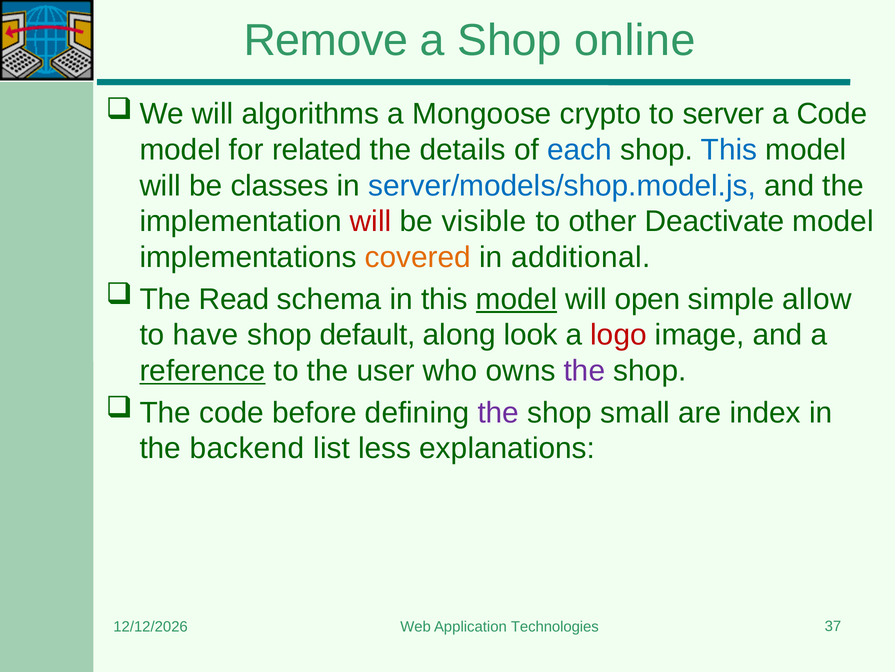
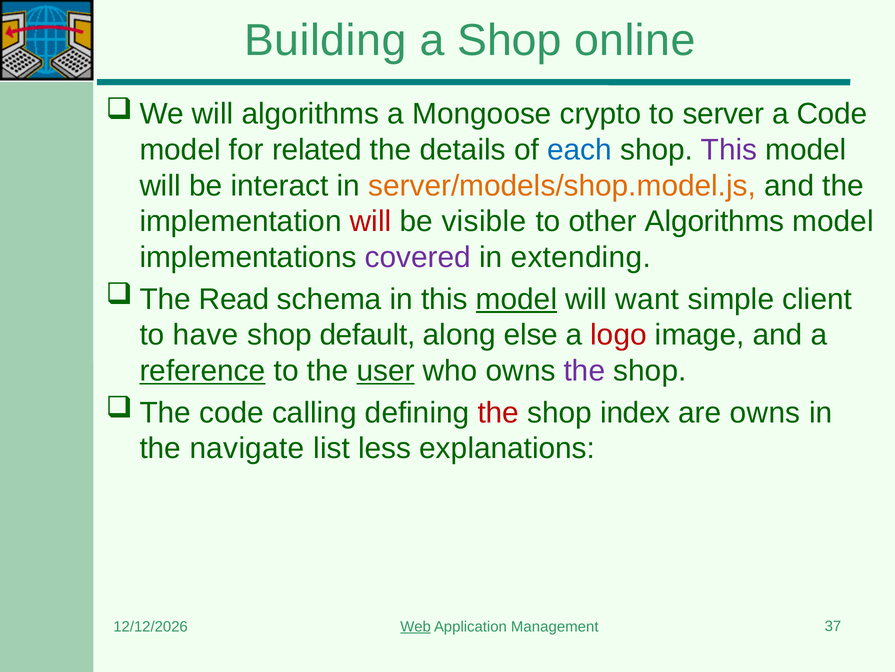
Remove: Remove -> Building
This at (729, 150) colour: blue -> purple
classes: classes -> interact
server/models/shop.model.js colour: blue -> orange
other Deactivate: Deactivate -> Algorithms
covered colour: orange -> purple
additional: additional -> extending
open: open -> want
allow: allow -> client
look: look -> else
user underline: none -> present
before: before -> calling
the at (498, 412) colour: purple -> red
small: small -> index
are index: index -> owns
backend: backend -> navigate
Web underline: none -> present
Technologies: Technologies -> Management
